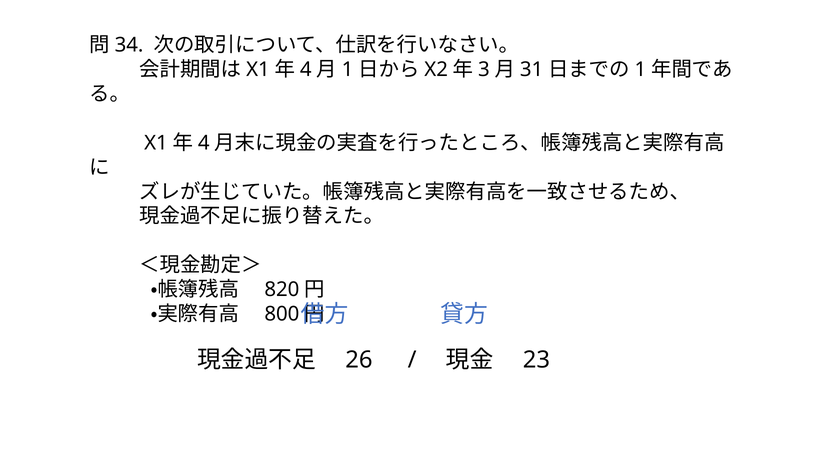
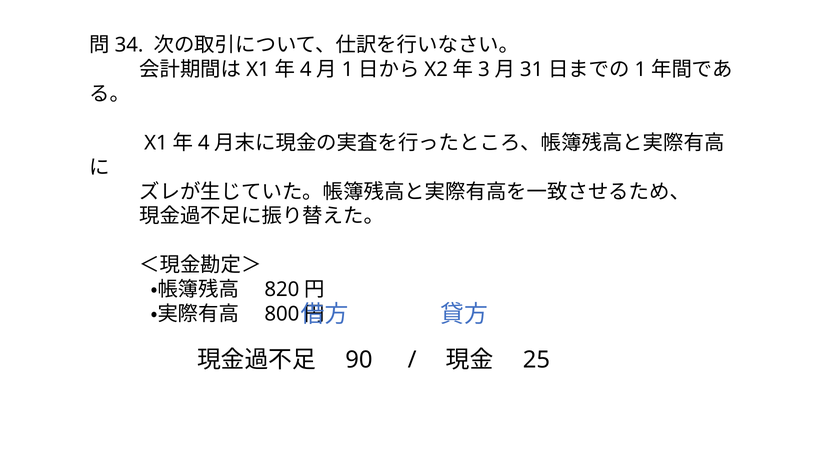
26: 26 -> 90
23: 23 -> 25
